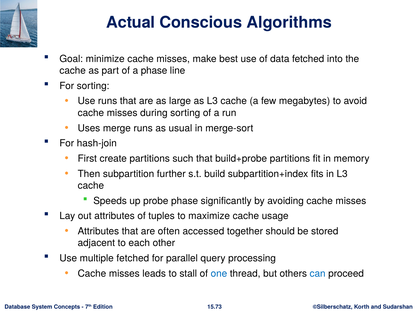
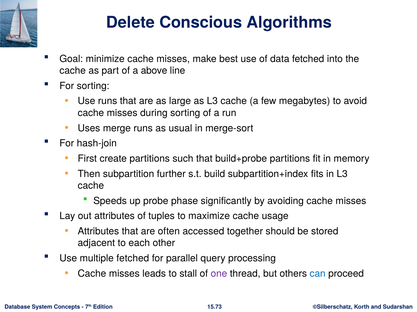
Actual: Actual -> Delete
a phase: phase -> above
one colour: blue -> purple
